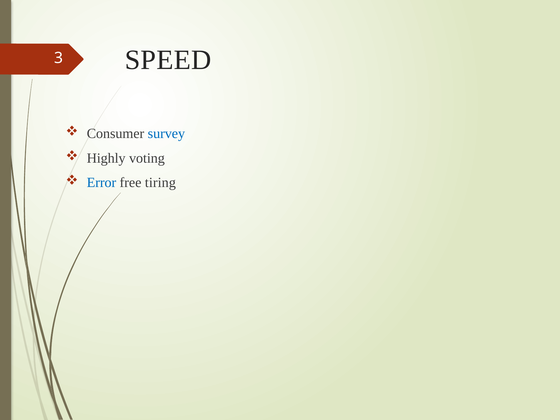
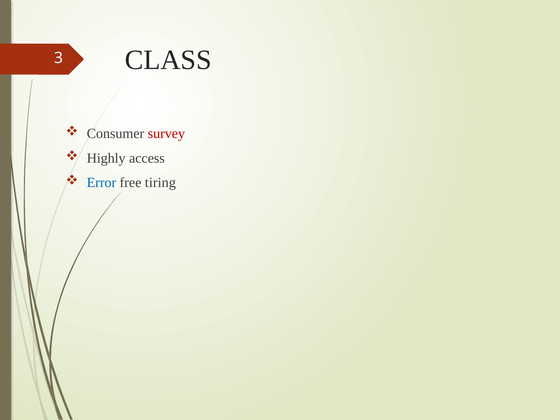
SPEED: SPEED -> CLASS
survey colour: blue -> red
voting: voting -> access
